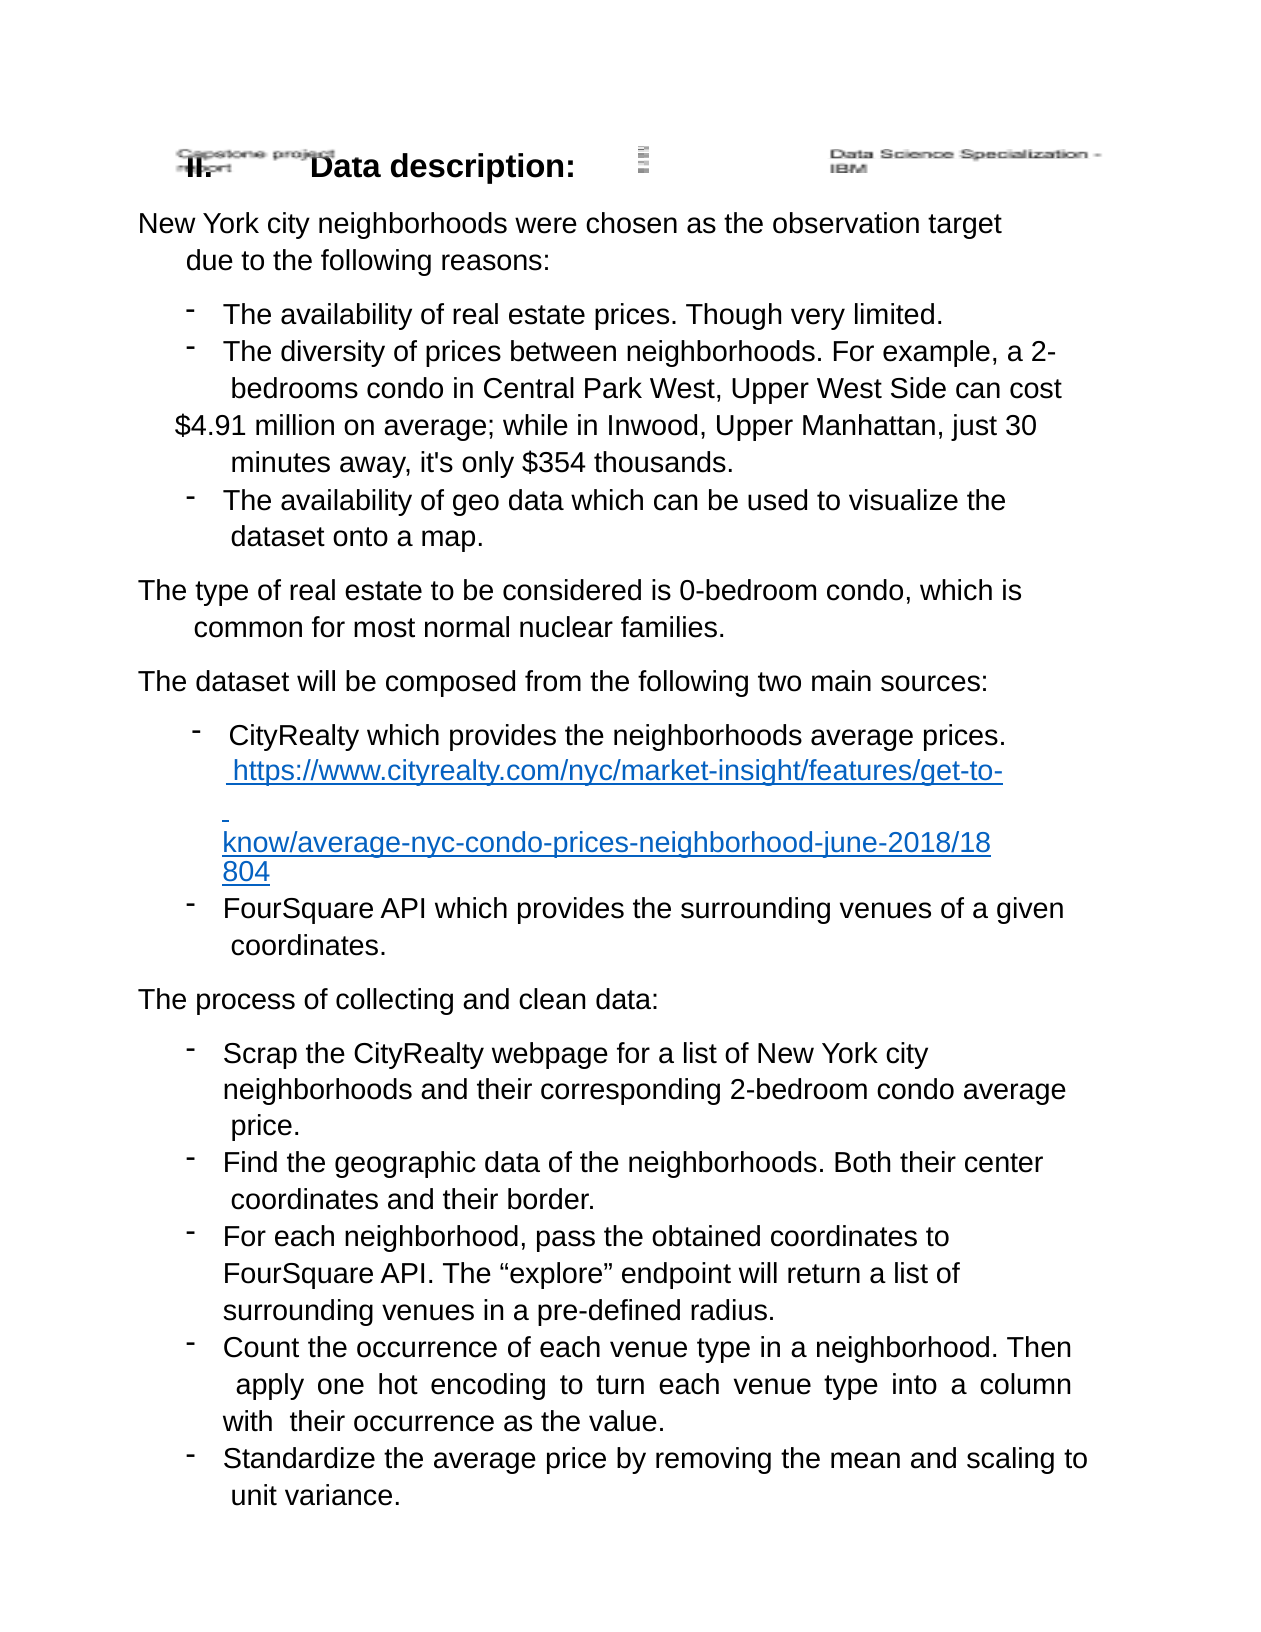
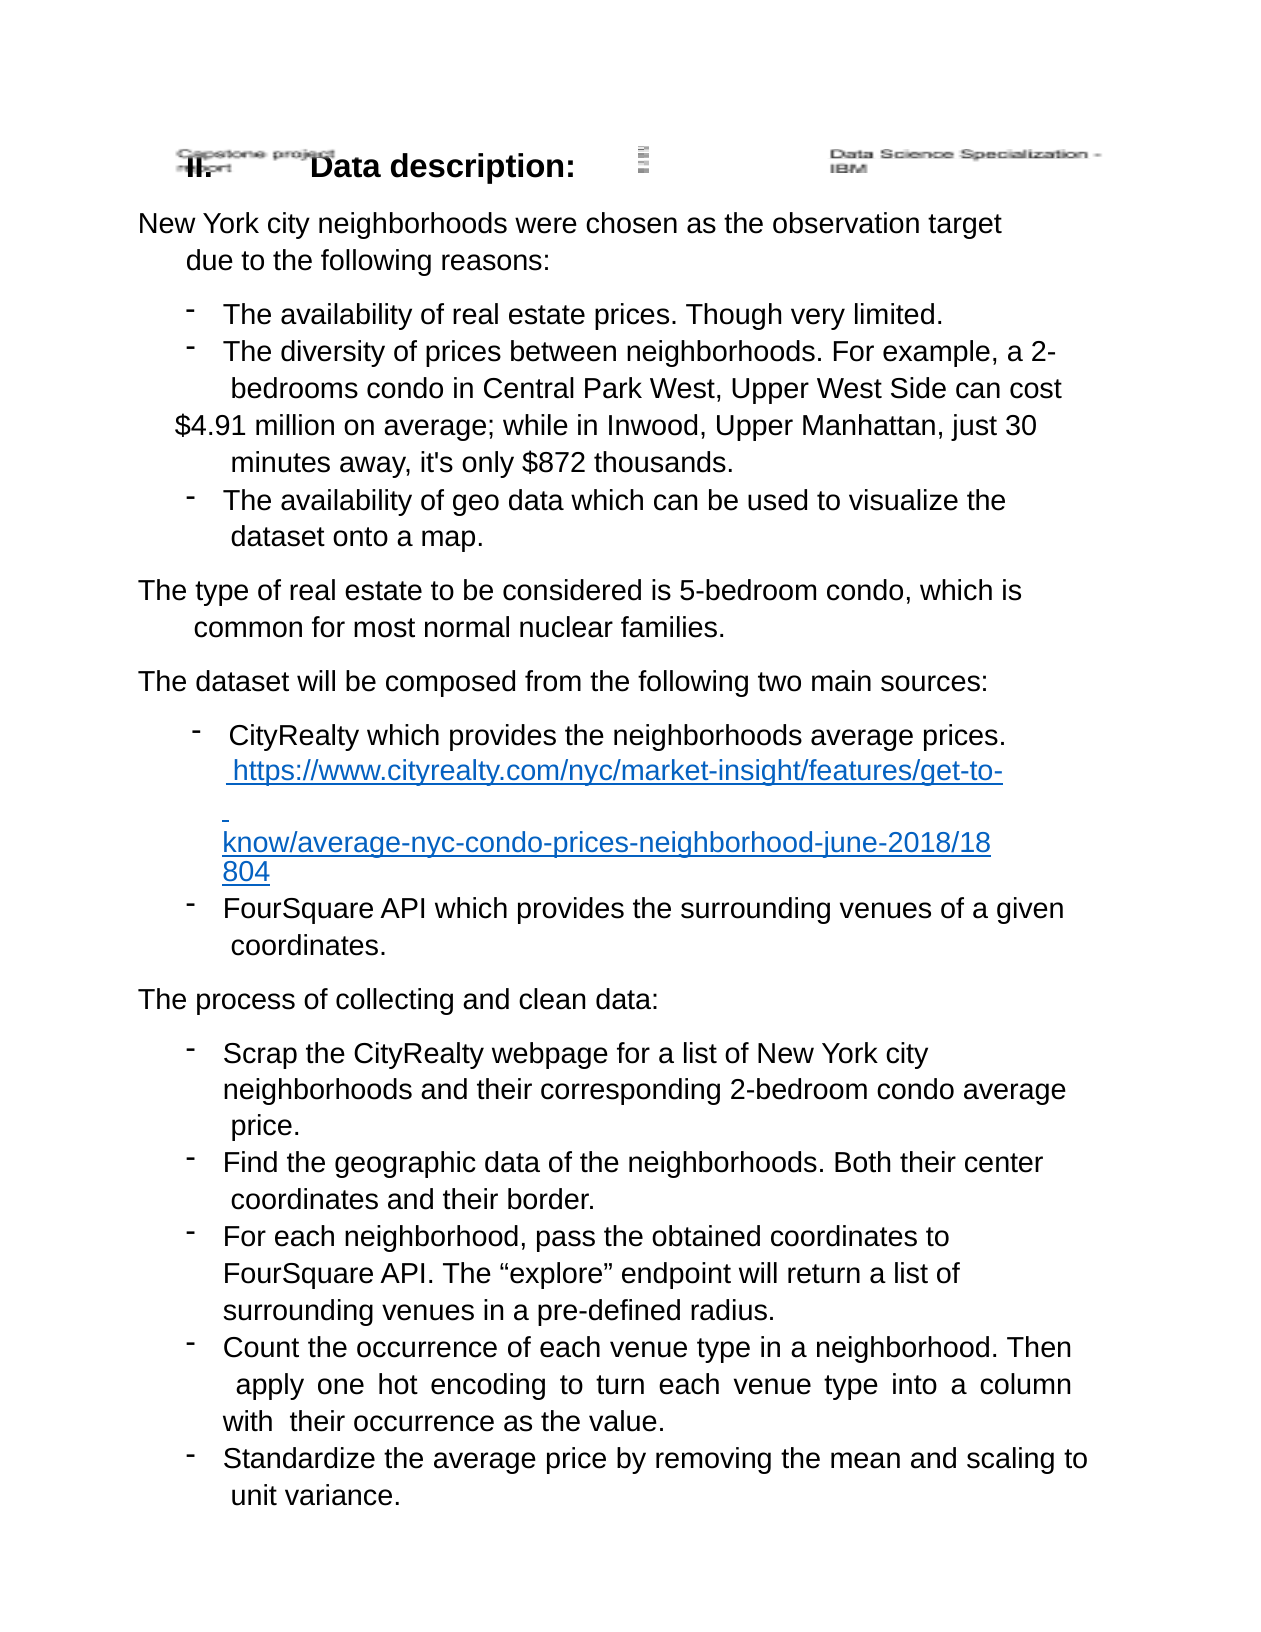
$354: $354 -> $872
0-bedroom: 0-bedroom -> 5-bedroom
